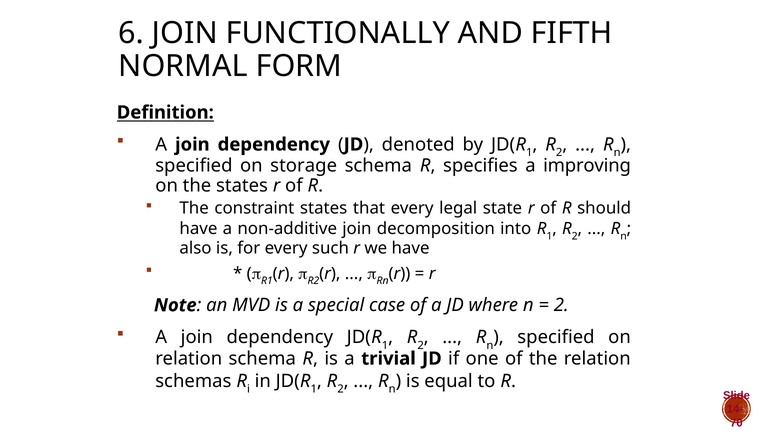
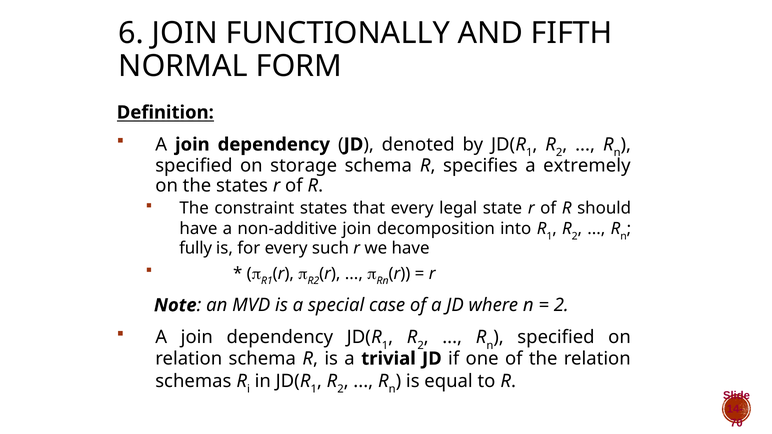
improving: improving -> extremely
also: also -> fully
